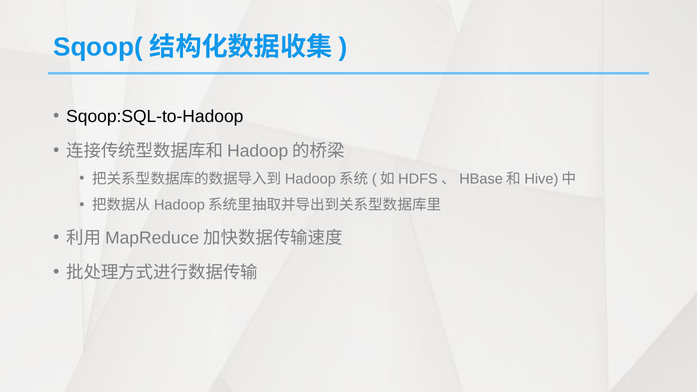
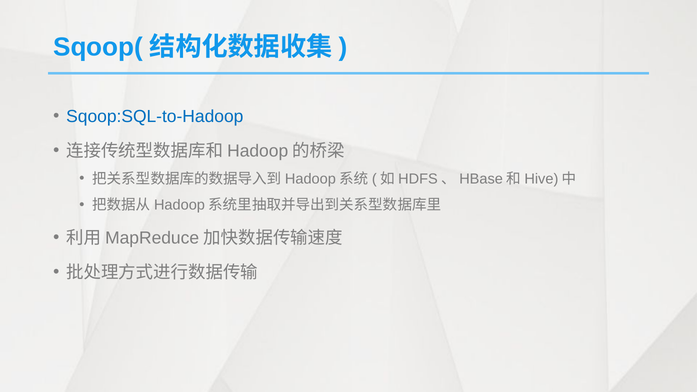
Sqoop:SQL-to-Hadoop colour: black -> blue
